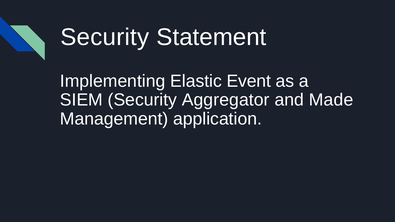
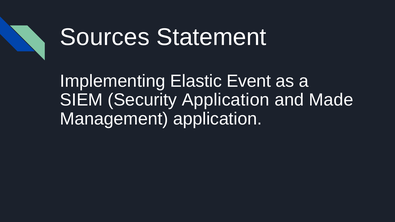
Security at (105, 37): Security -> Sources
Security Aggregator: Aggregator -> Application
